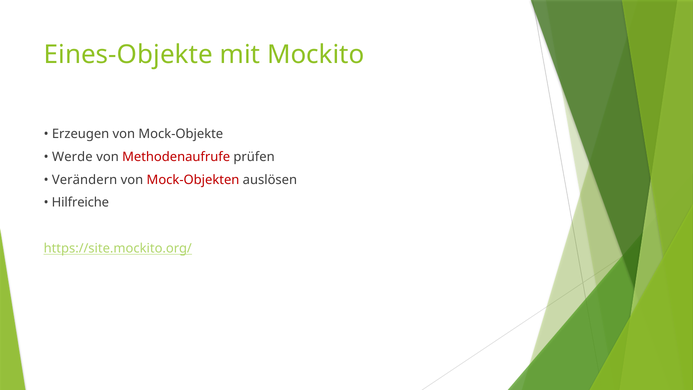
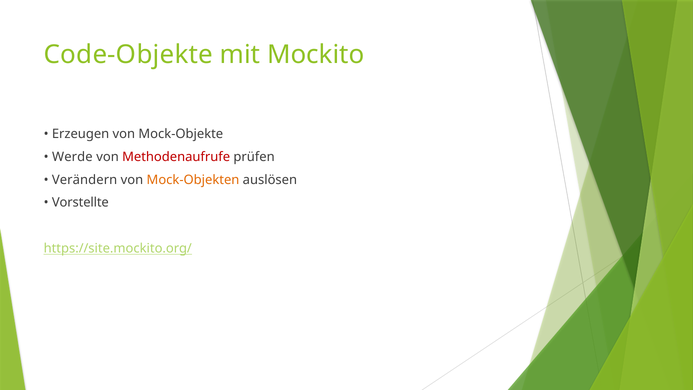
Eines-Objekte: Eines-Objekte -> Code-Objekte
Mock-Objekten colour: red -> orange
Hilfreiche: Hilfreiche -> Vorstellte
